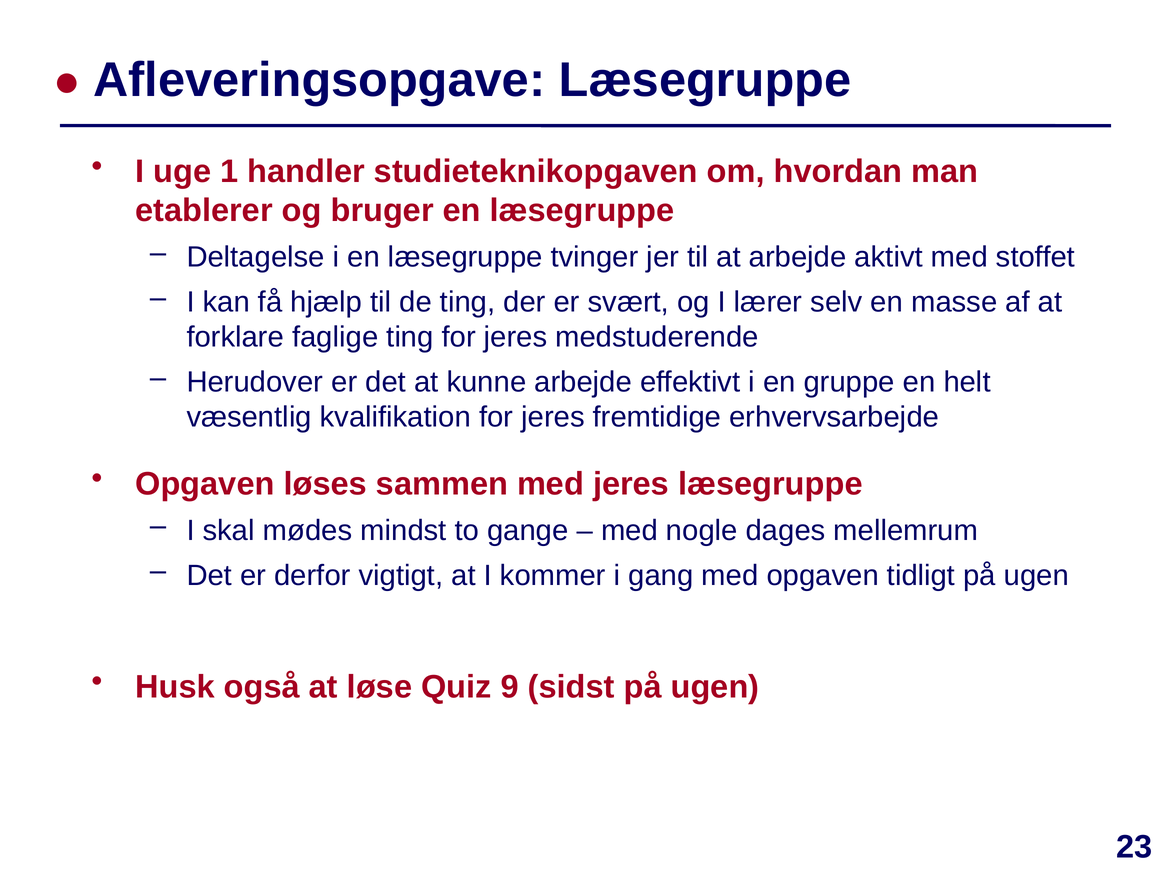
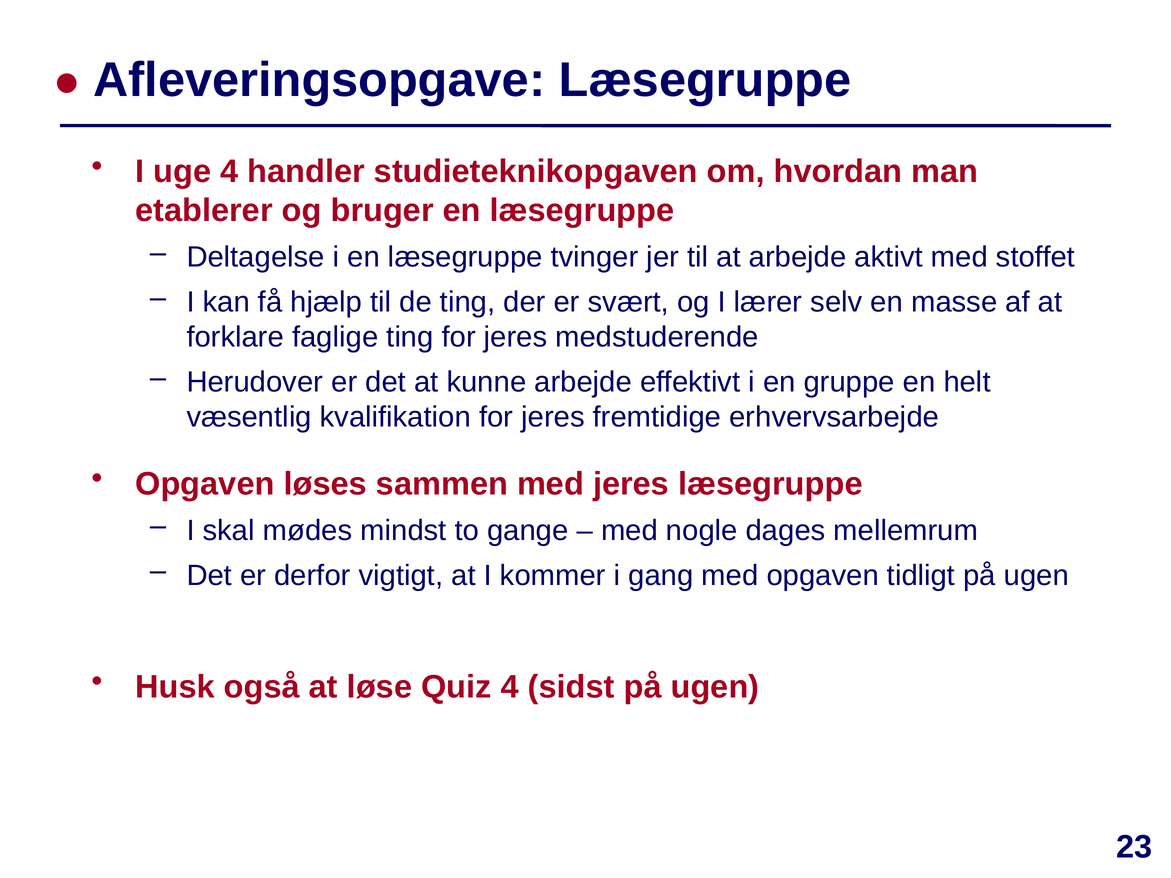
uge 1: 1 -> 4
Quiz 9: 9 -> 4
